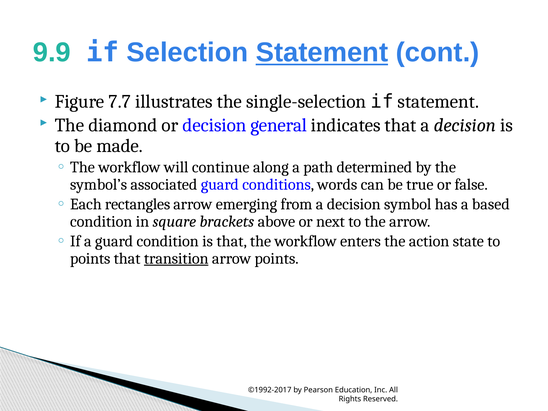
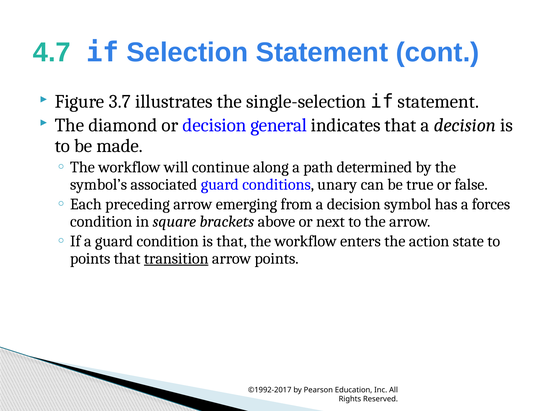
9.9: 9.9 -> 4.7
Statement at (322, 53) underline: present -> none
7.7: 7.7 -> 3.7
words: words -> unary
rectangles: rectangles -> preceding
based: based -> forces
